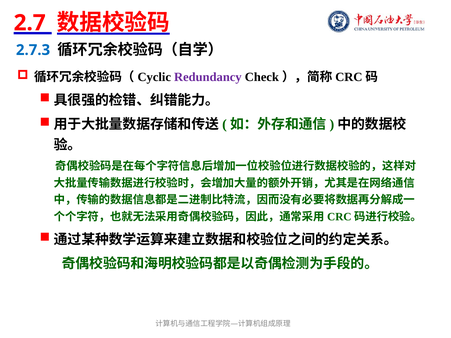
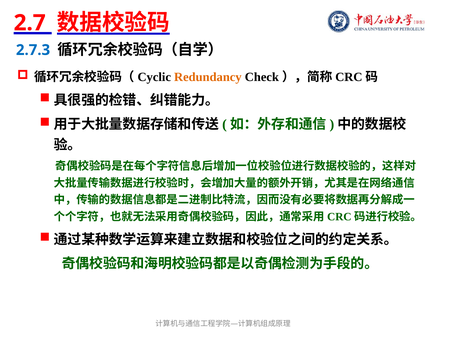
Redundancy colour: purple -> orange
